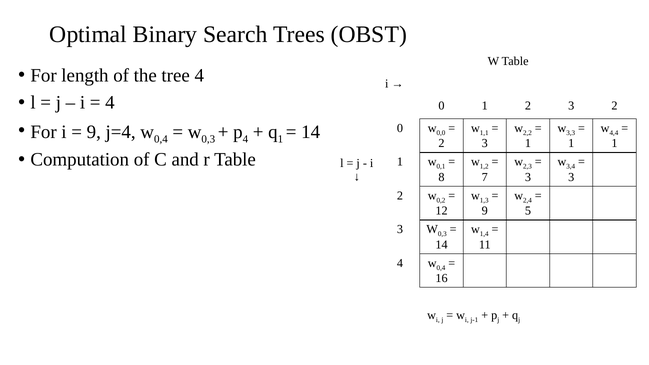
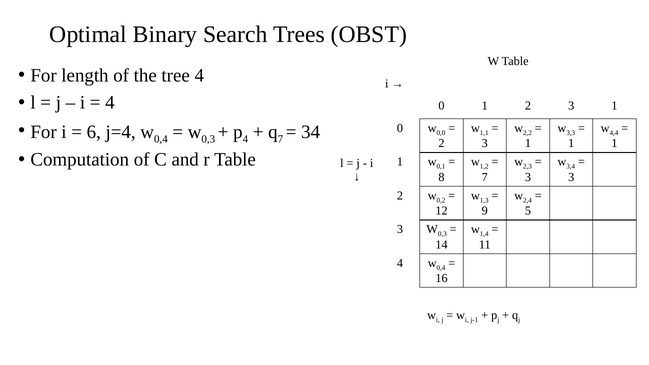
2 3 2: 2 -> 1
9 at (94, 132): 9 -> 6
1 at (280, 139): 1 -> 7
14 at (311, 132): 14 -> 34
